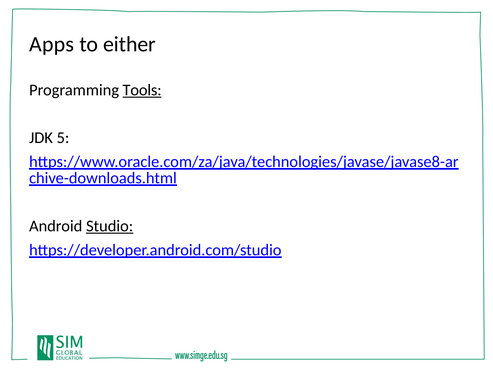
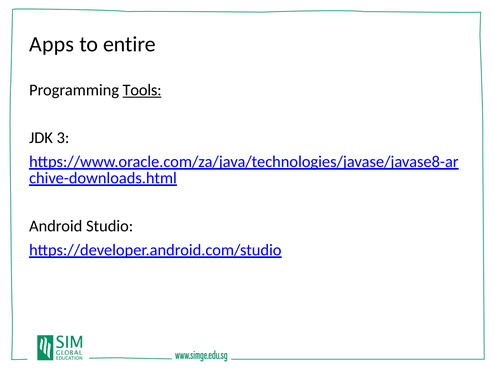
either: either -> entire
5: 5 -> 3
Studio underline: present -> none
